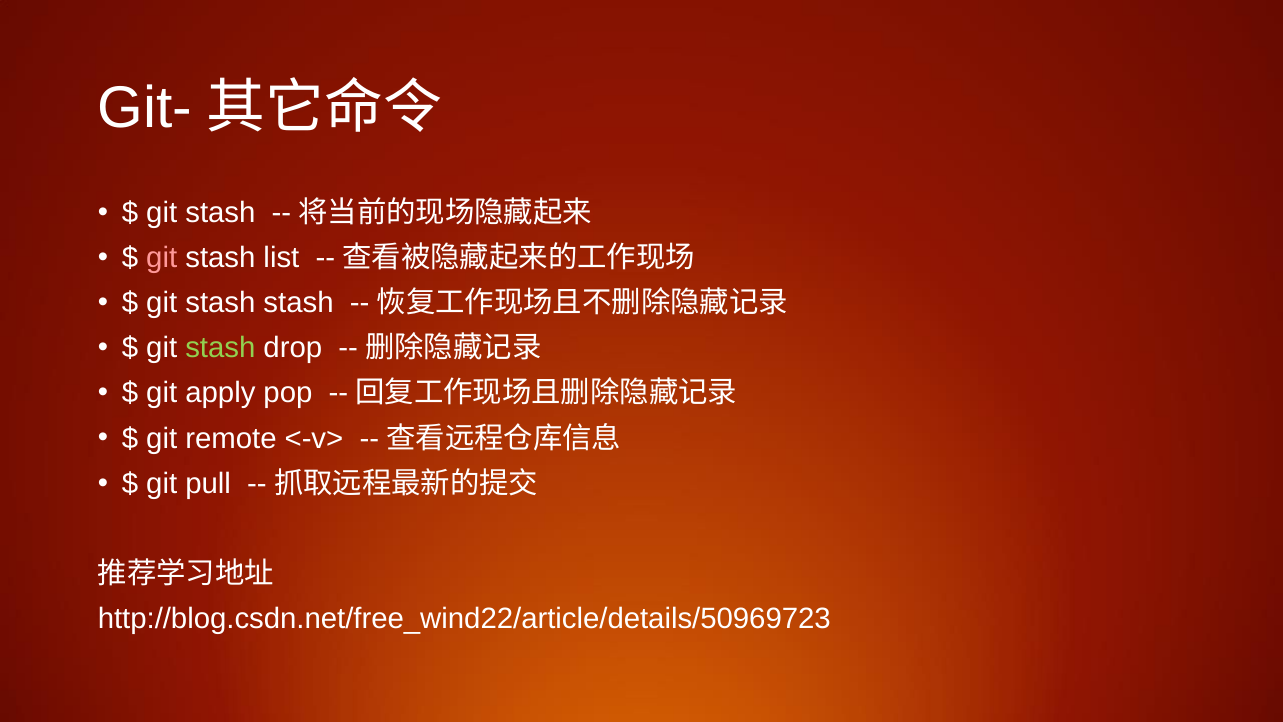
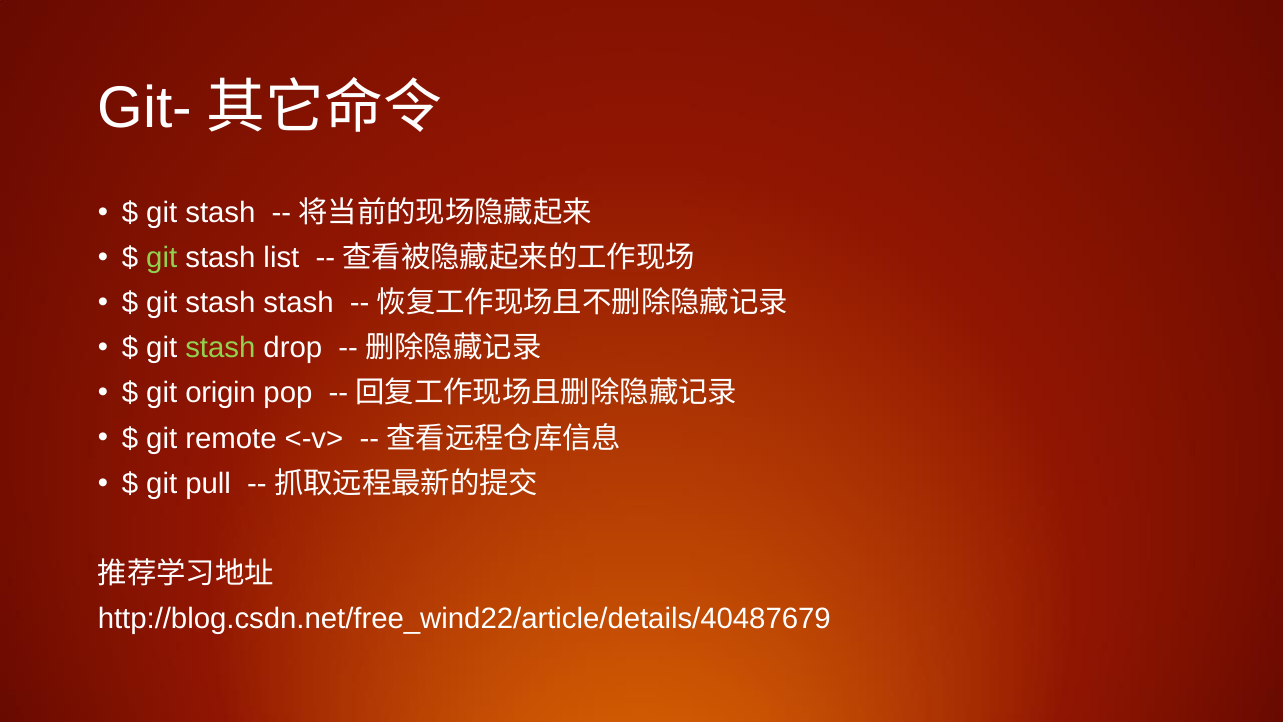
git at (162, 258) colour: pink -> light green
apply: apply -> origin
http://blog.csdn.net/free_wind22/article/details/50969723: http://blog.csdn.net/free_wind22/article/details/50969723 -> http://blog.csdn.net/free_wind22/article/details/40487679
